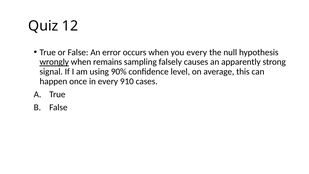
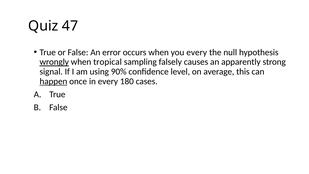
12: 12 -> 47
remains: remains -> tropical
happen underline: none -> present
910: 910 -> 180
